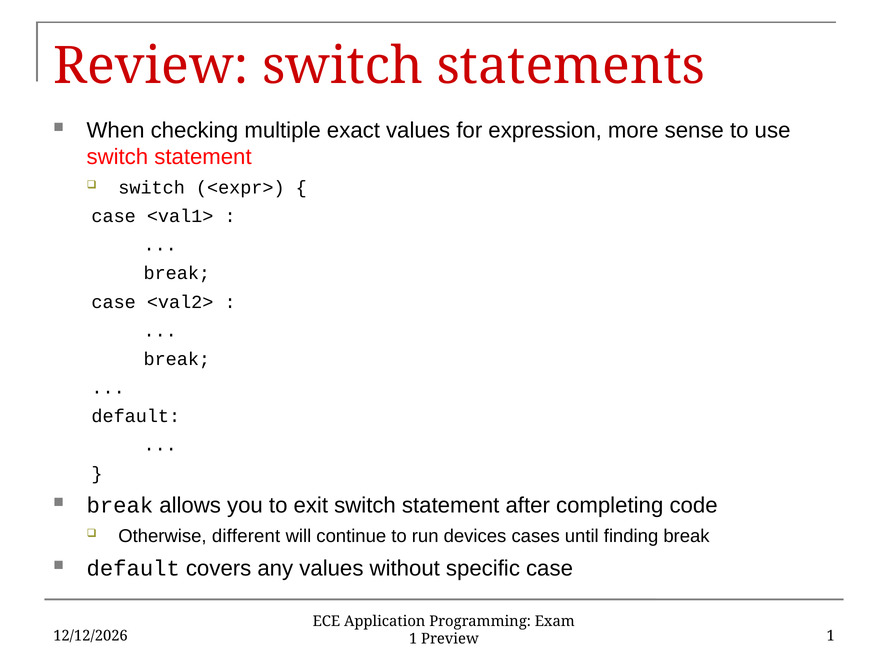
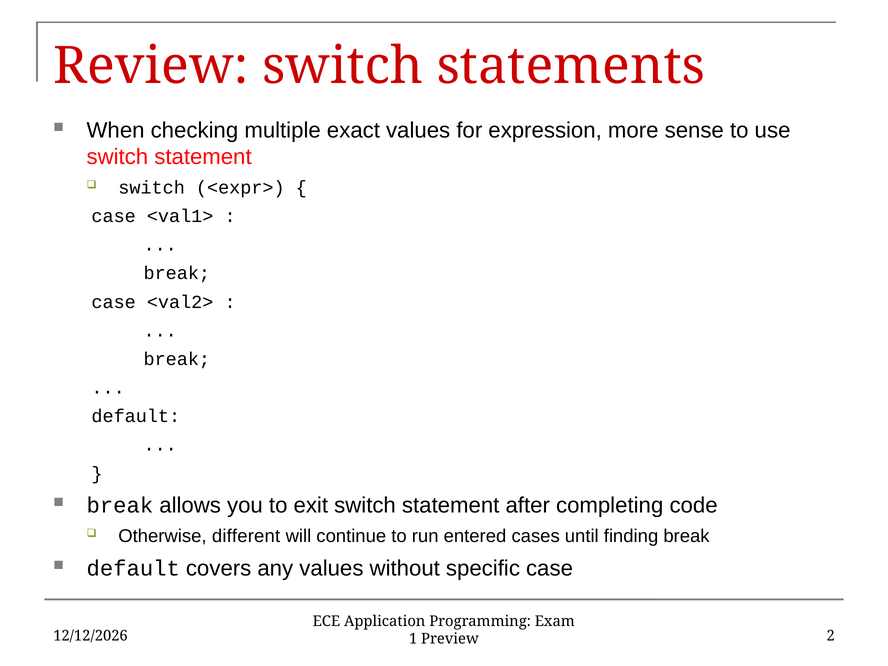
devices: devices -> entered
Preview 1: 1 -> 2
